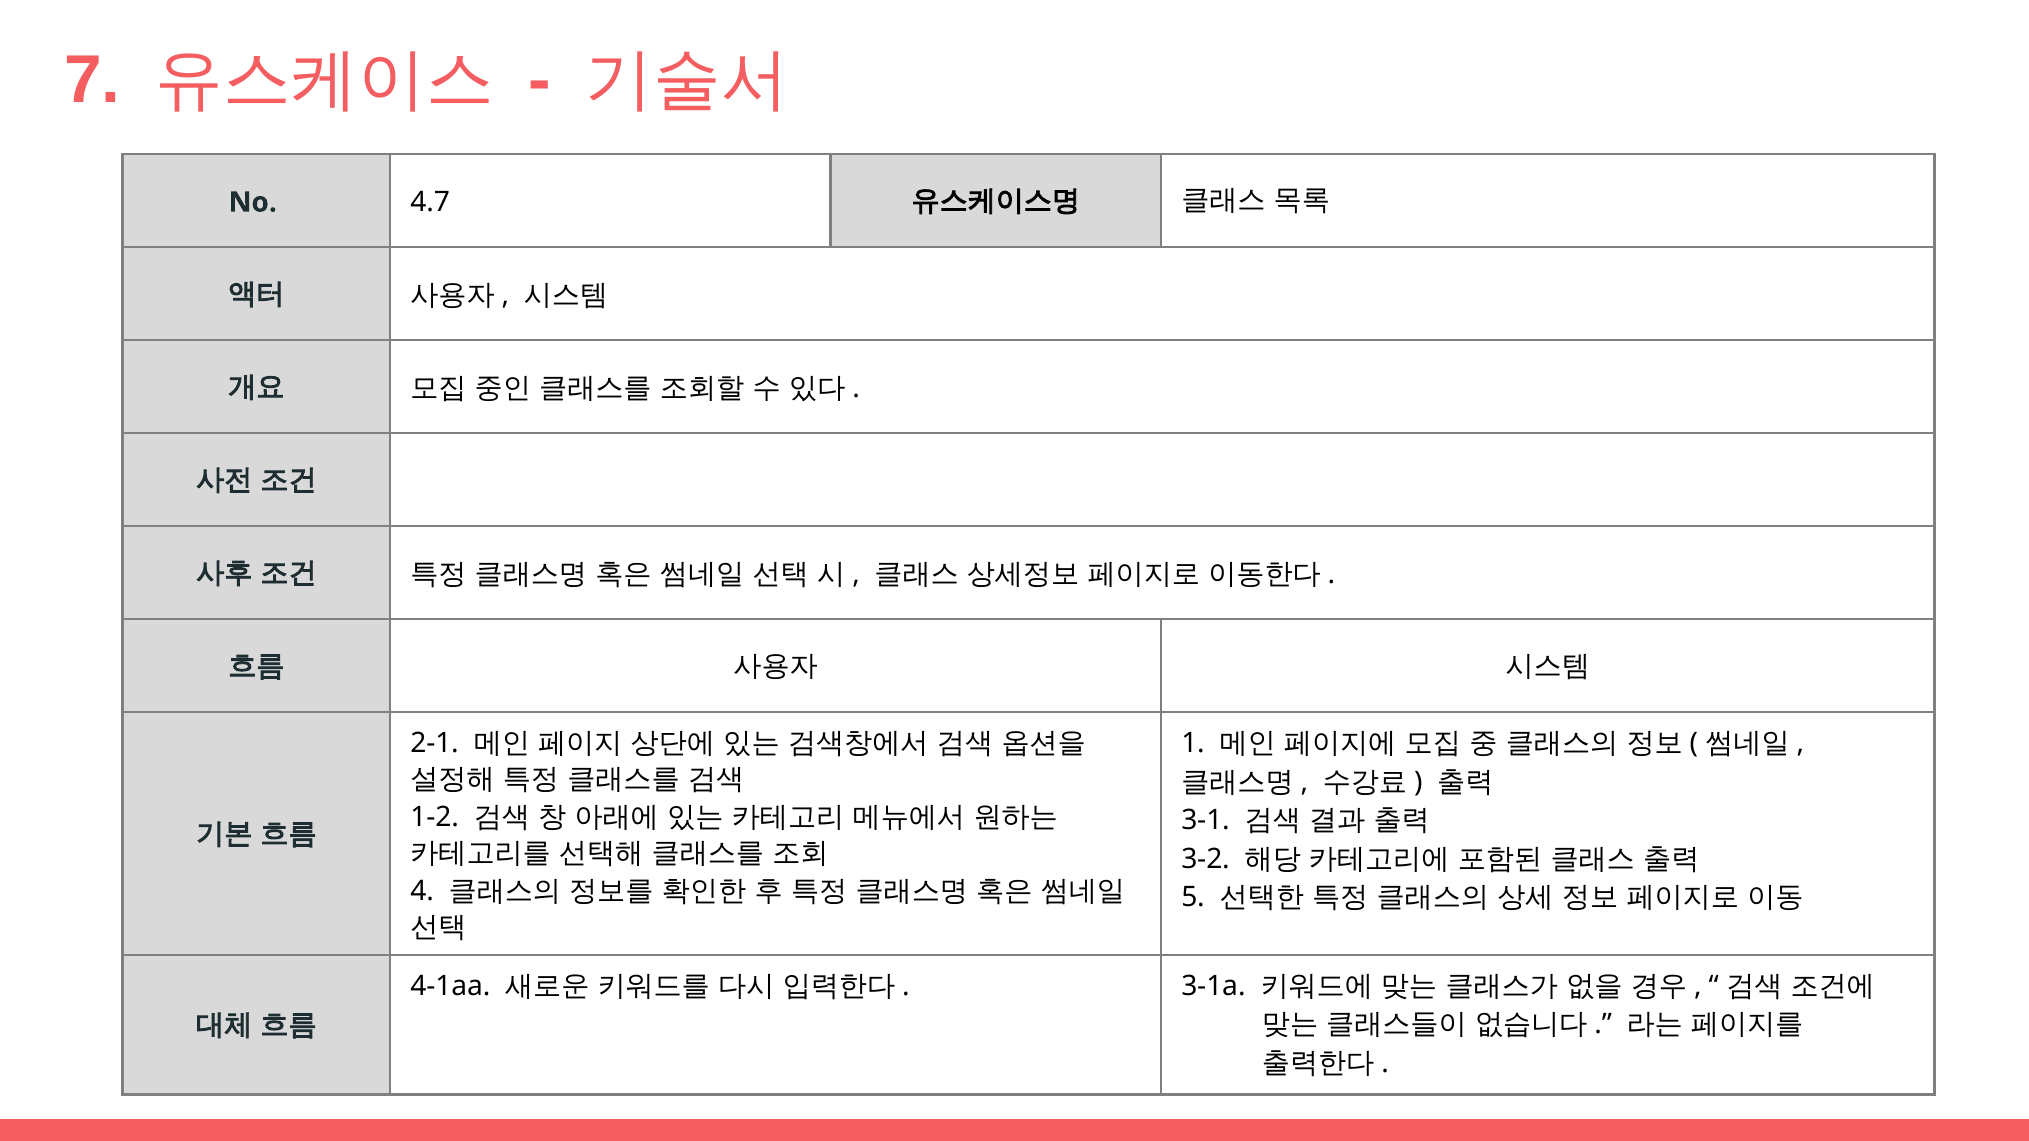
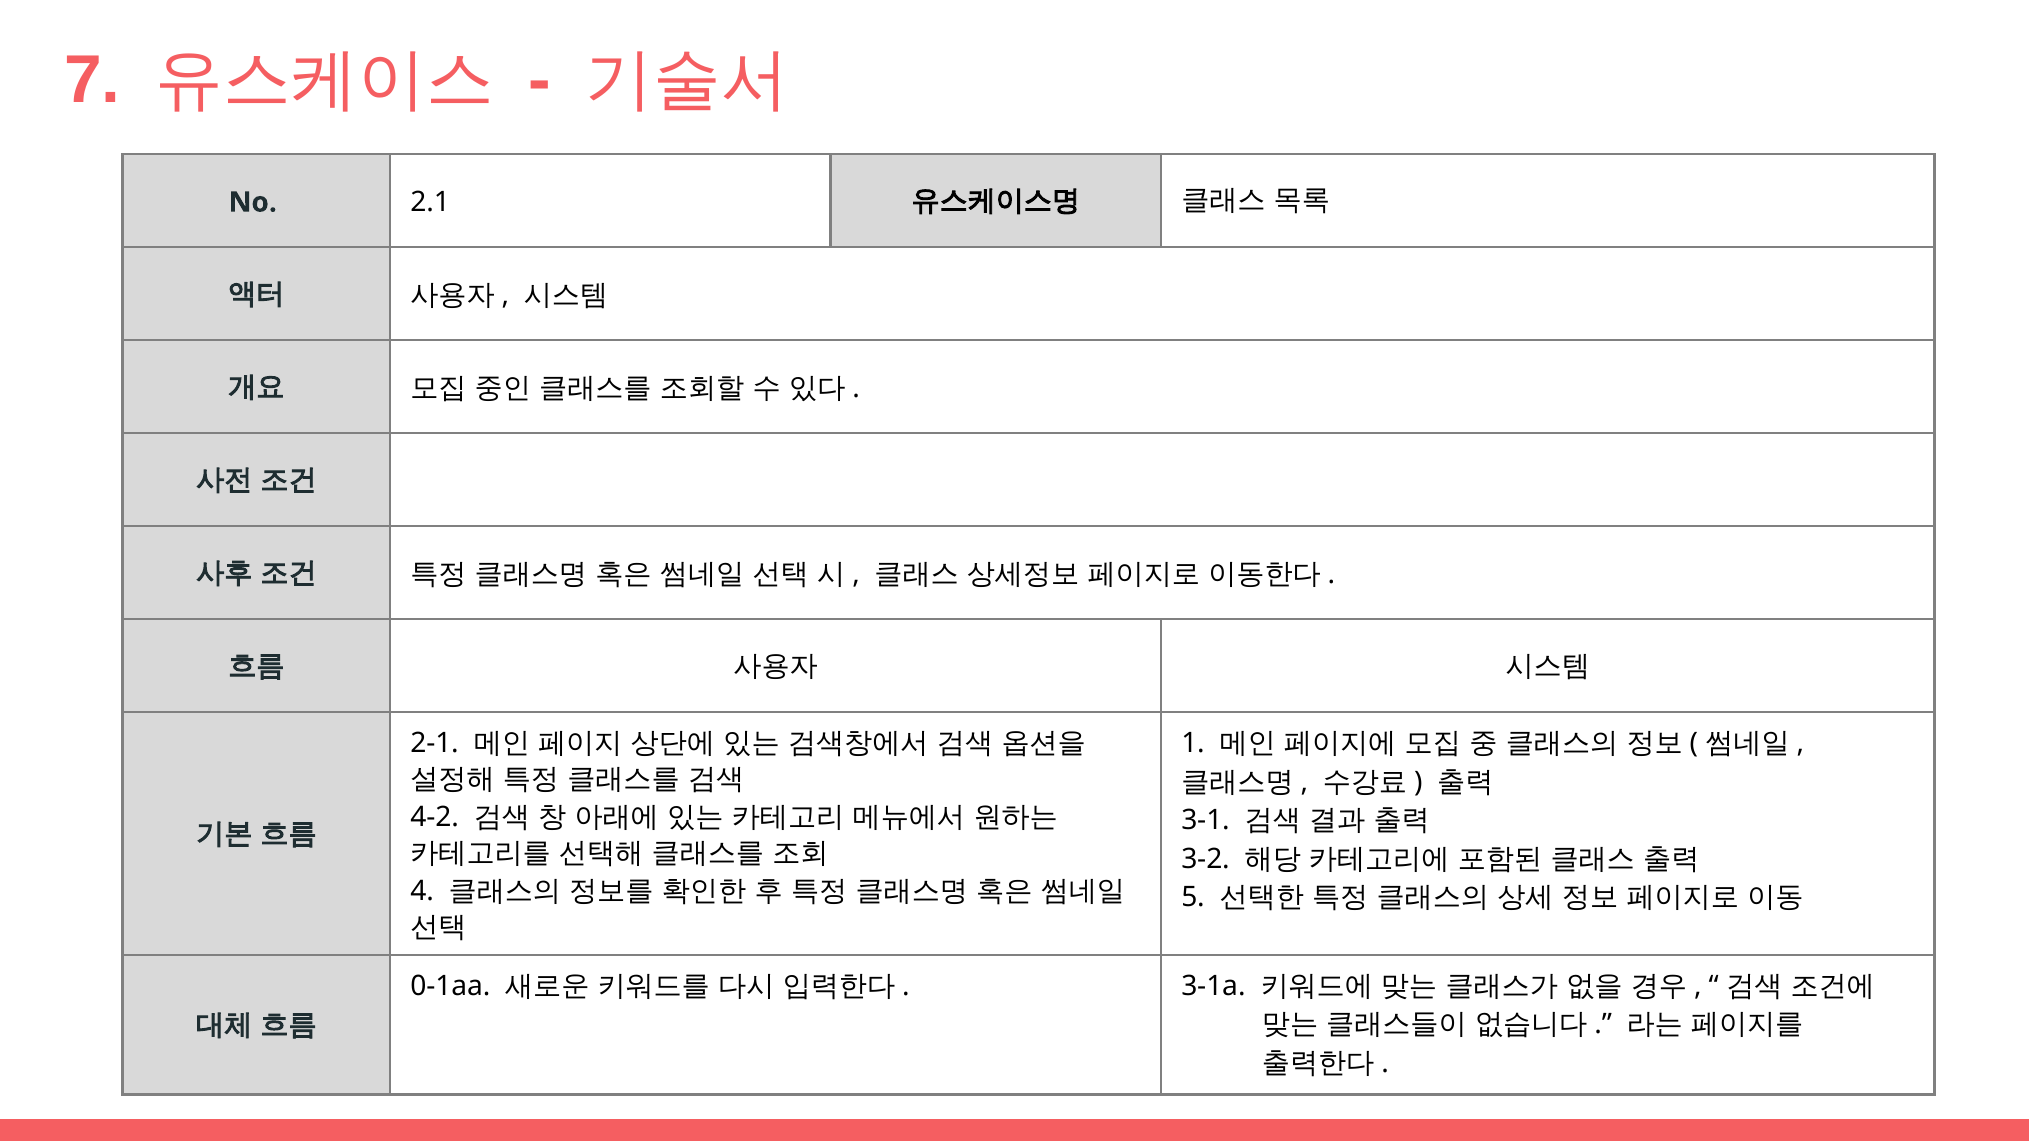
4.7: 4.7 -> 2.1
1-2: 1-2 -> 4-2
4-1aa: 4-1aa -> 0-1aa
